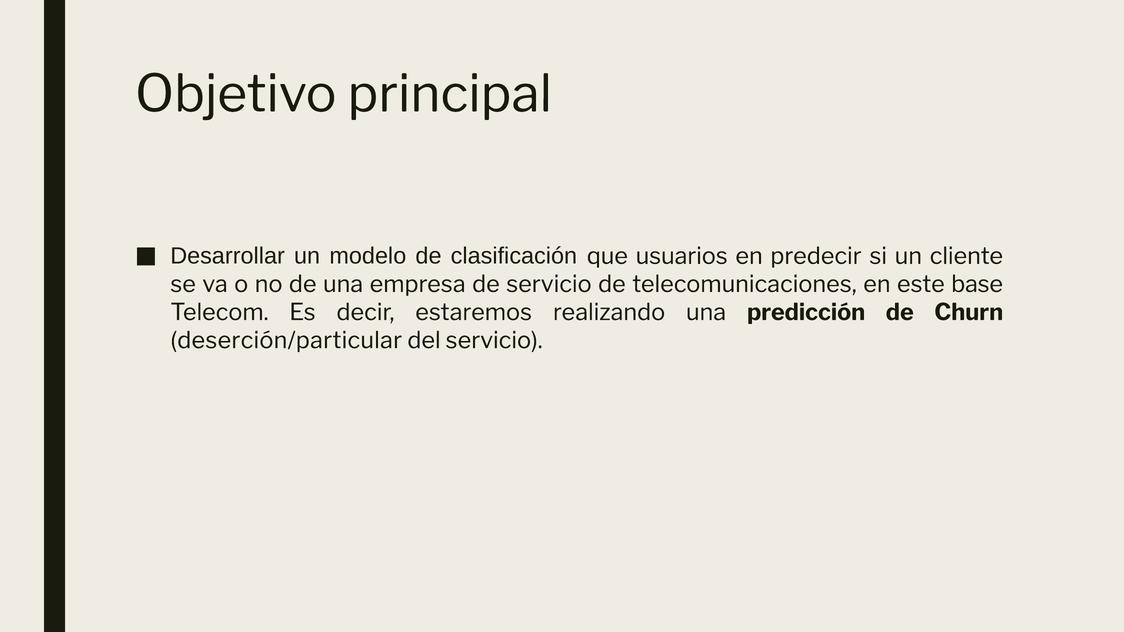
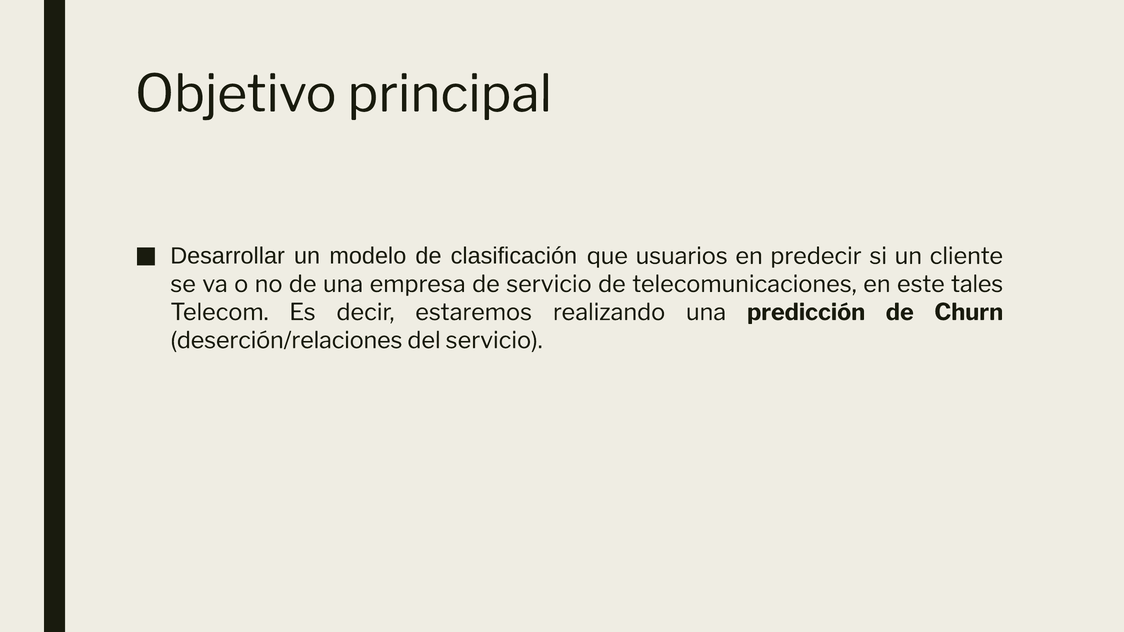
base: base -> tales
deserción/particular: deserción/particular -> deserción/relaciones
